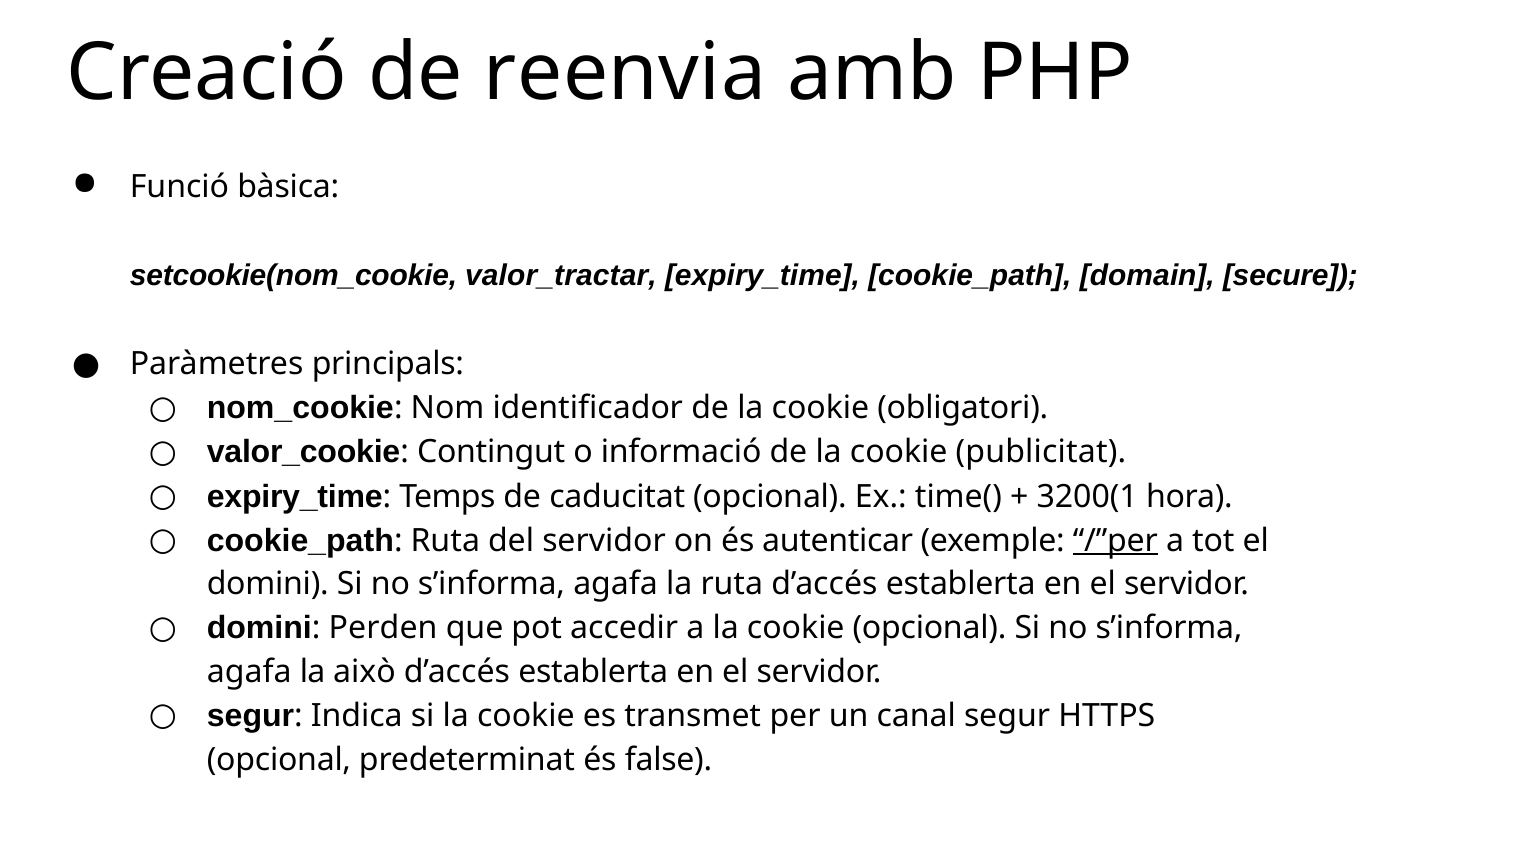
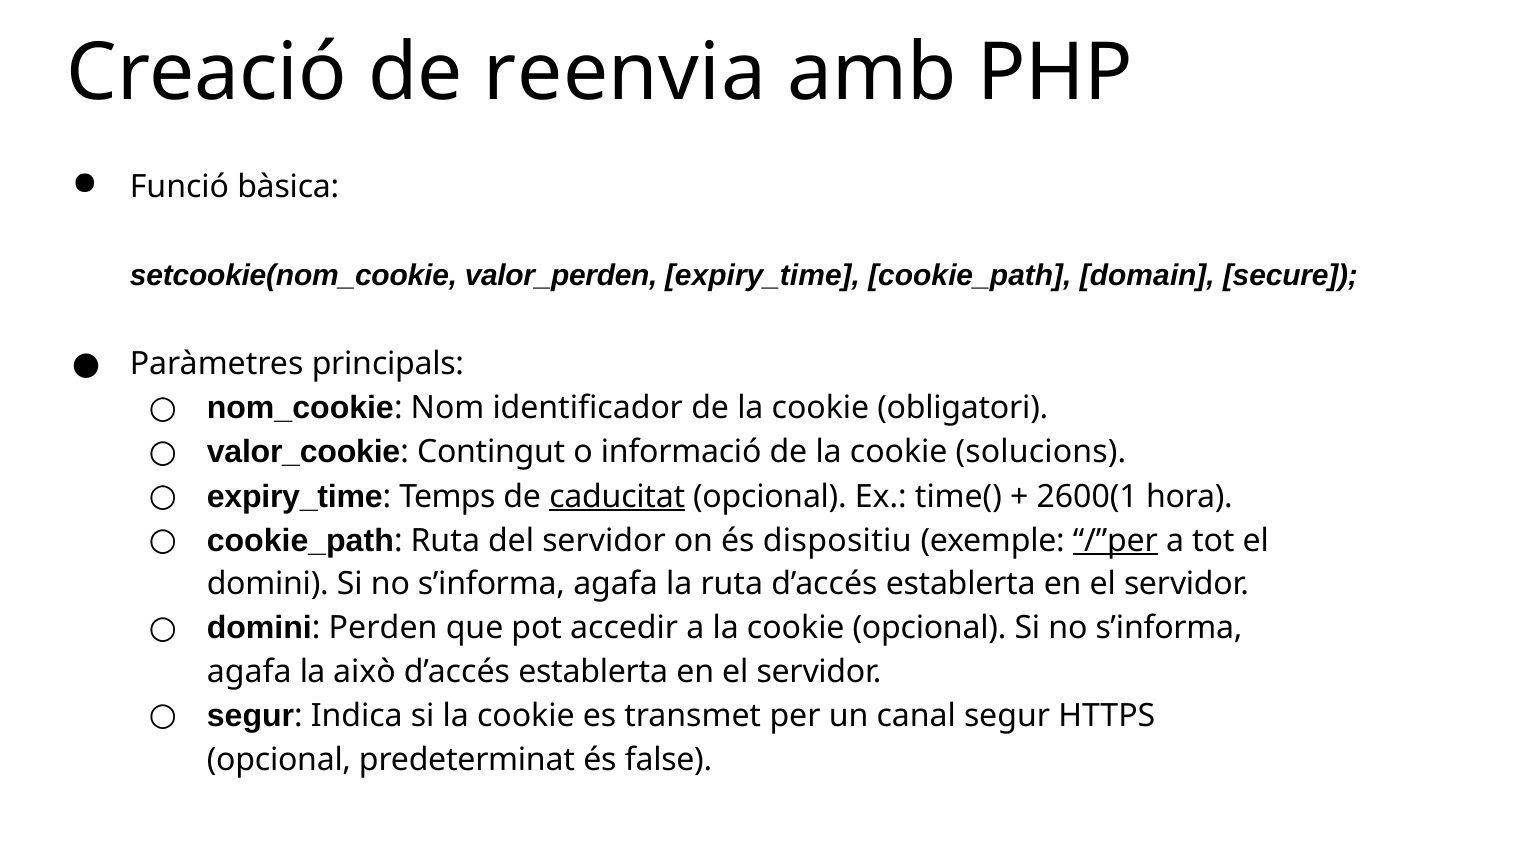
valor_tractar: valor_tractar -> valor_perden
publicitat: publicitat -> solucions
caducitat underline: none -> present
3200(1: 3200(1 -> 2600(1
autenticar: autenticar -> dispositiu
